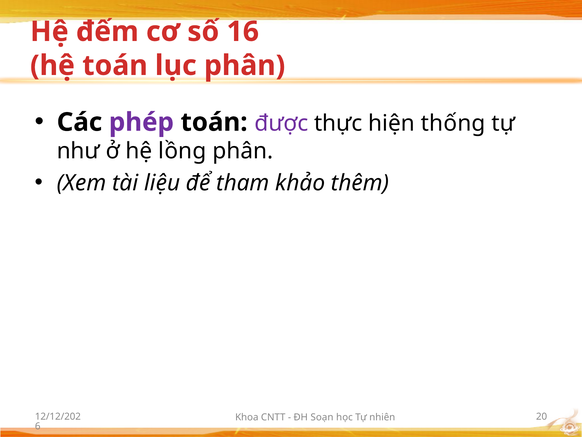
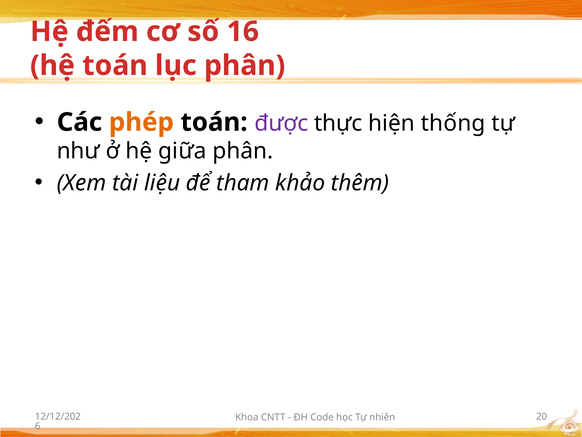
phép colour: purple -> orange
lồng: lồng -> giữa
Soạn: Soạn -> Code
